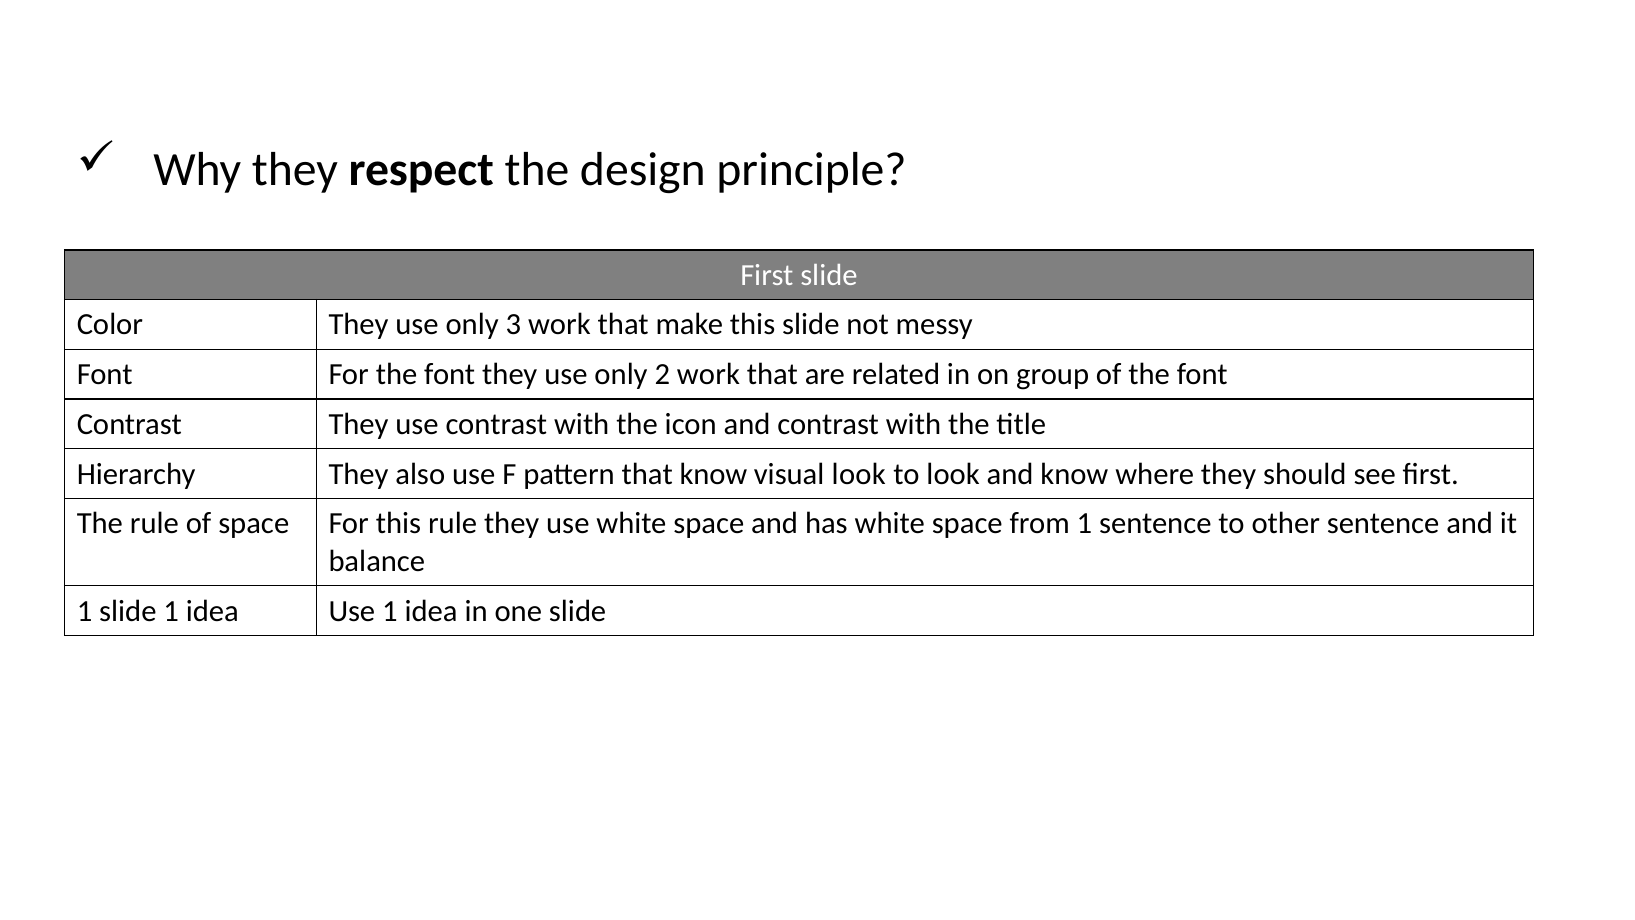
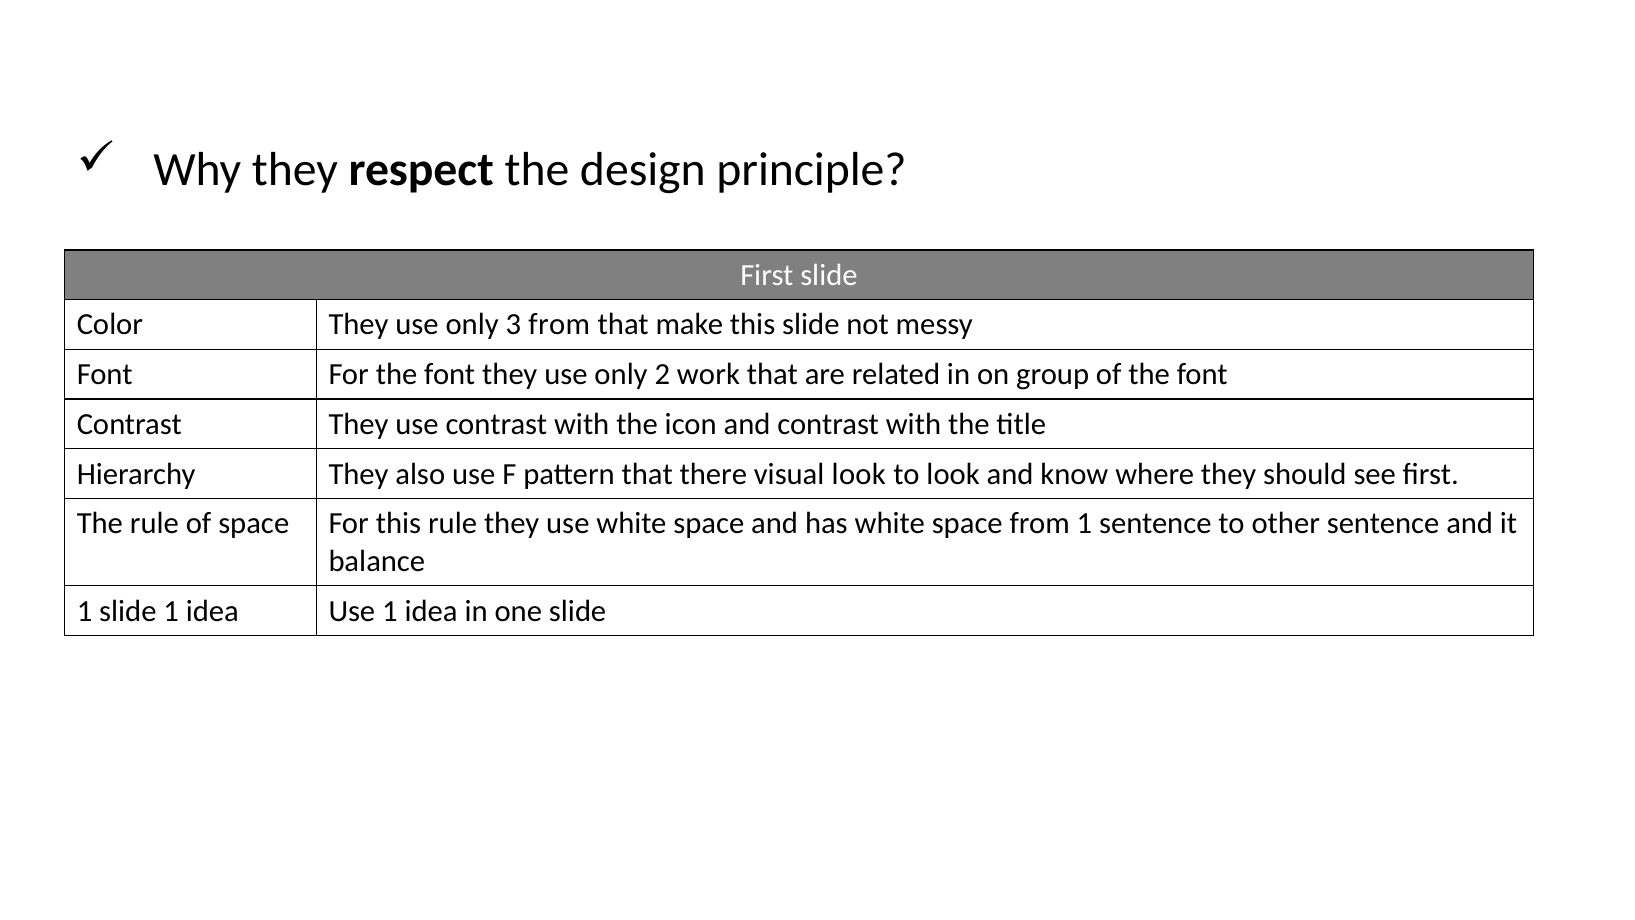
3 work: work -> from
that know: know -> there
